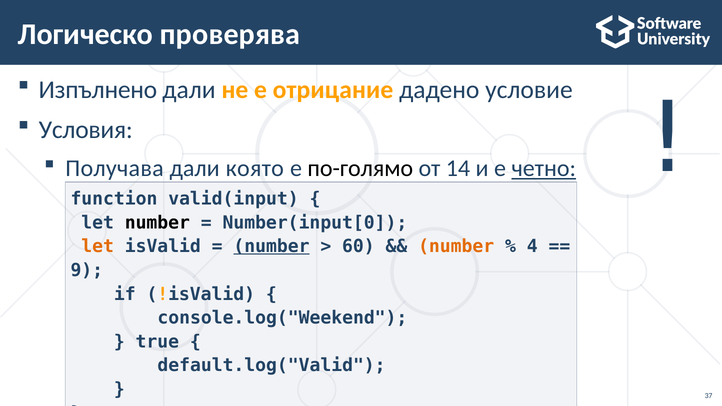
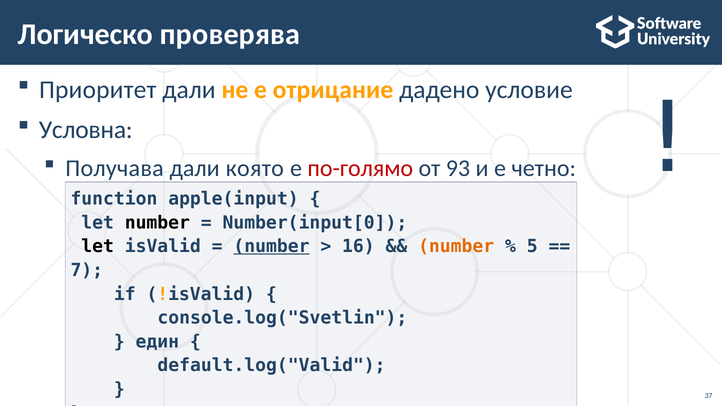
Изпълнено: Изпълнено -> Приоритет
Условия: Условия -> Условна
по-голямо colour: black -> red
14: 14 -> 93
четно underline: present -> none
valid(input: valid(input -> apple(input
let at (98, 247) colour: orange -> black
60: 60 -> 16
4: 4 -> 5
9: 9 -> 7
console.log("Weekend: console.log("Weekend -> console.log("Svetlin
true: true -> един
